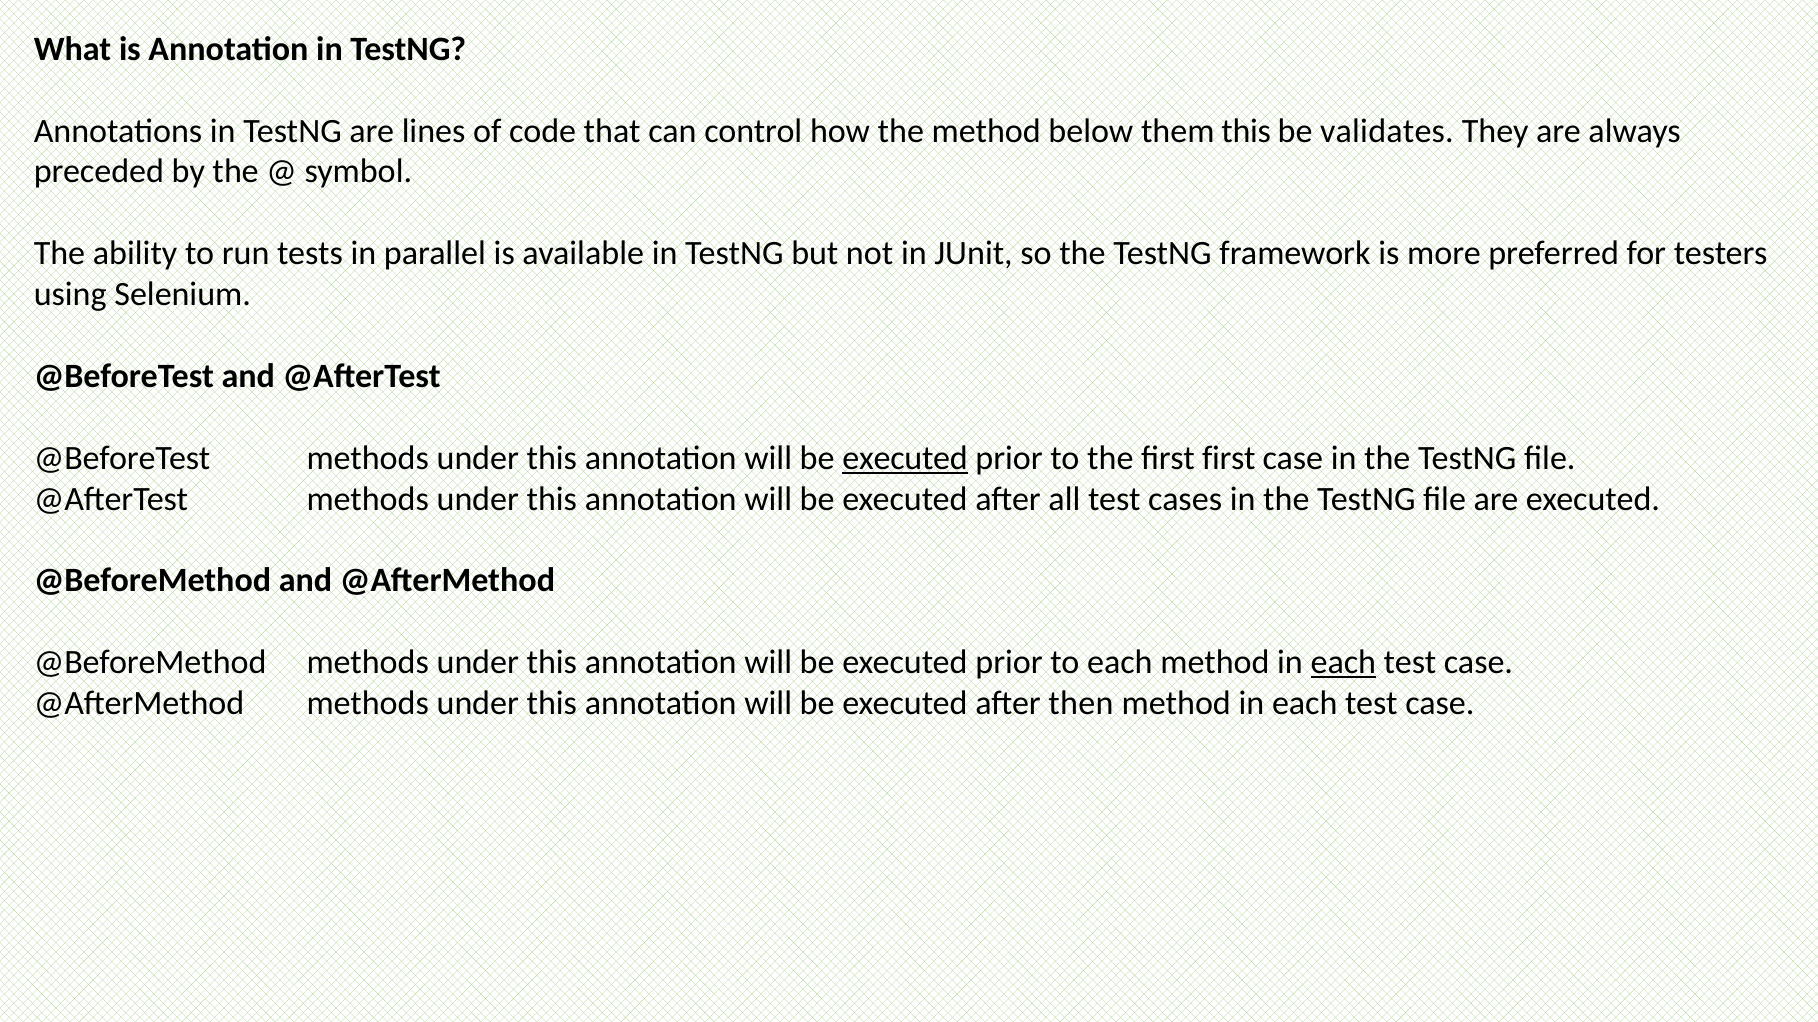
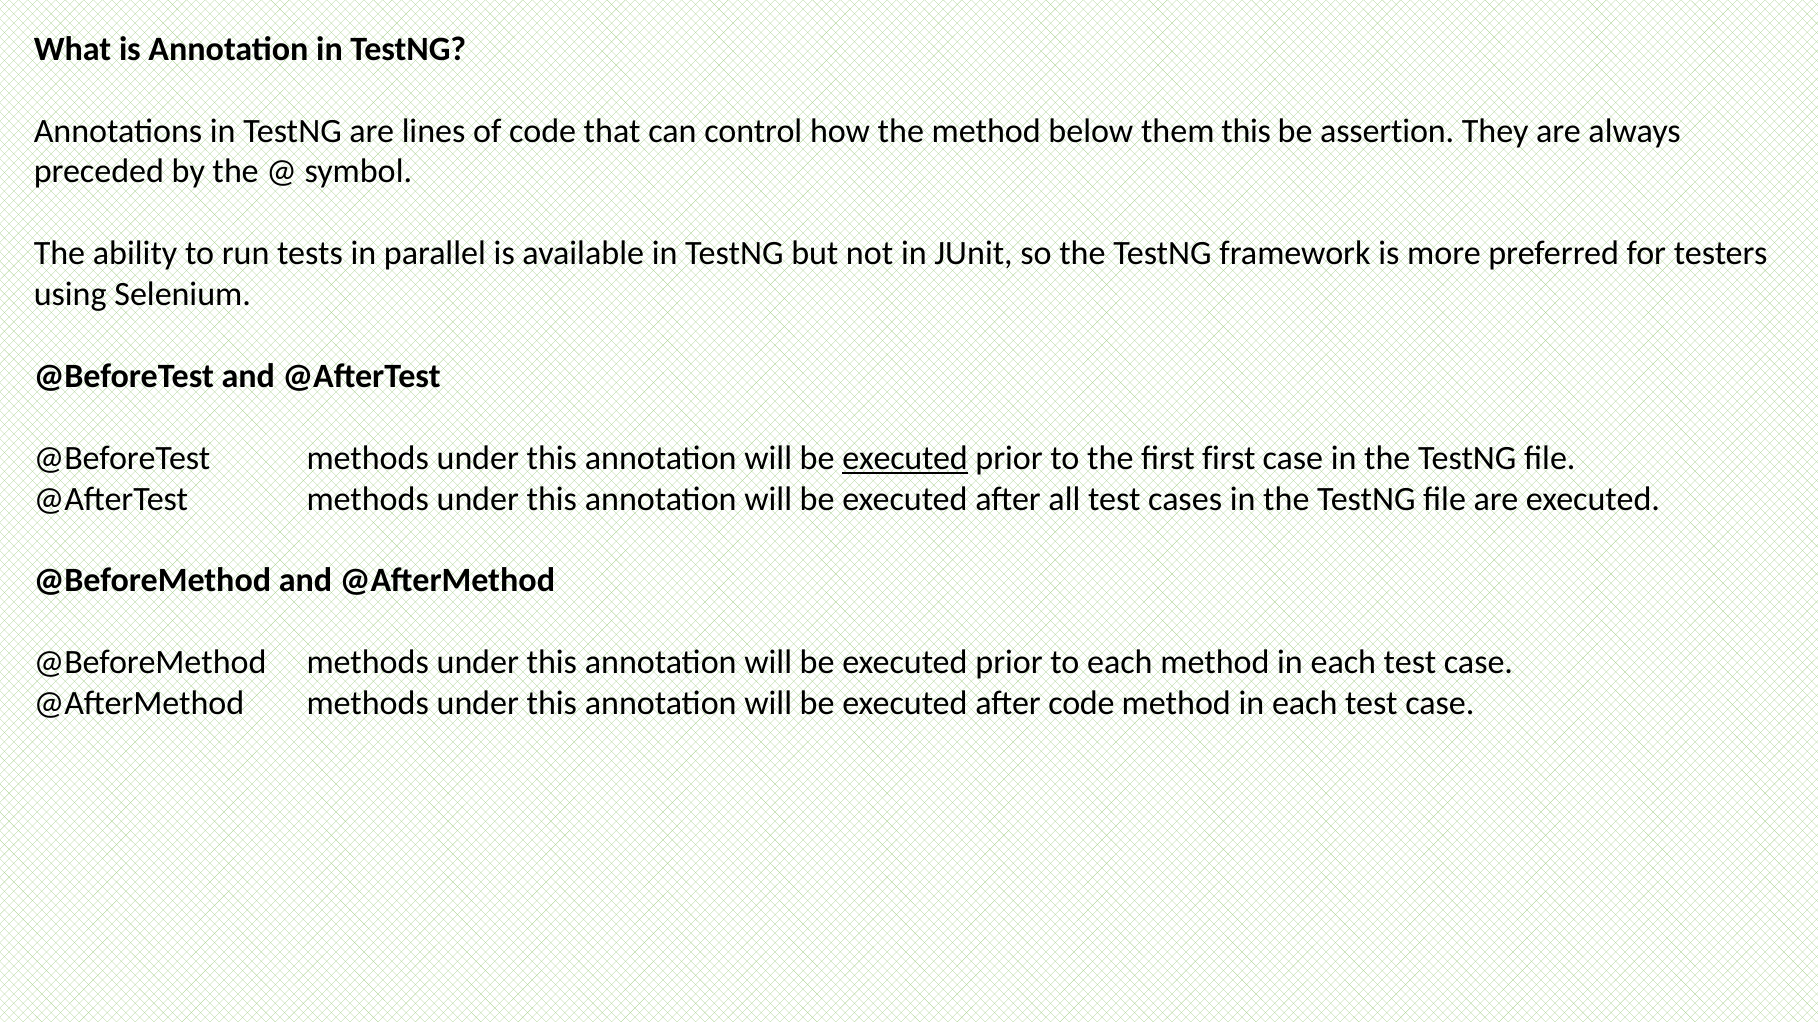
validates: validates -> assertion
each at (1343, 663) underline: present -> none
after then: then -> code
